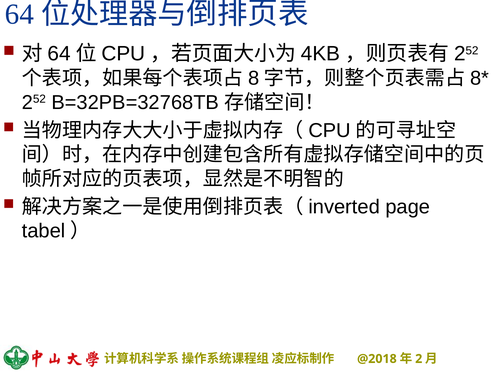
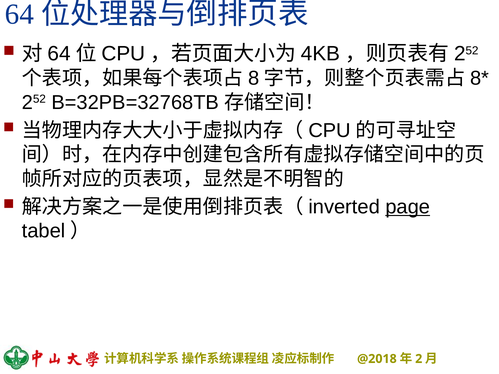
page underline: none -> present
